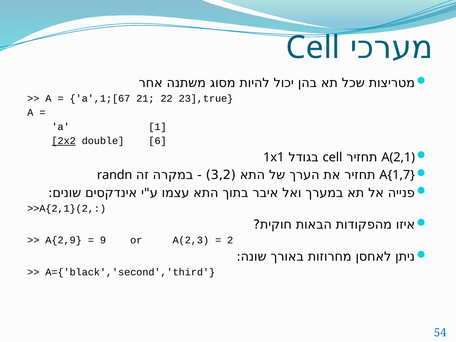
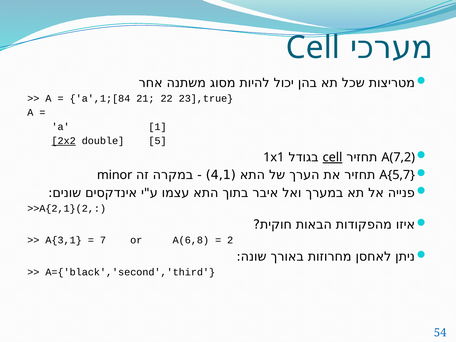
a',1;[67: a',1;[67 -> a',1;[84
6: 6 -> 5
cell at (332, 157) underline: none -> present
A(2,1: A(2,1 -> A(7,2
3,2: 3,2 -> 4,1
randn: randn -> minor
A{1,7: A{1,7 -> A{5,7
A{2,9: A{2,9 -> A{3,1
9: 9 -> 7
A(2,3: A(2,3 -> A(6,8
